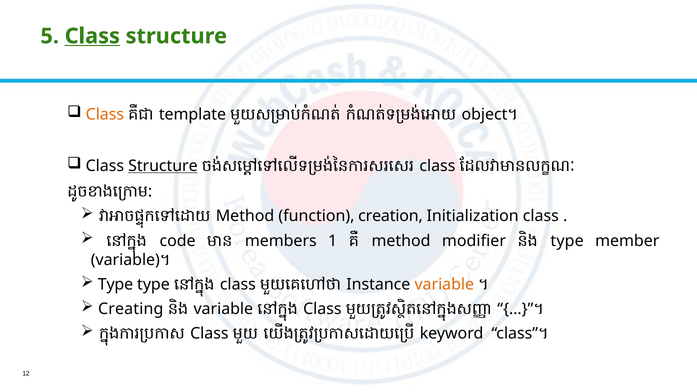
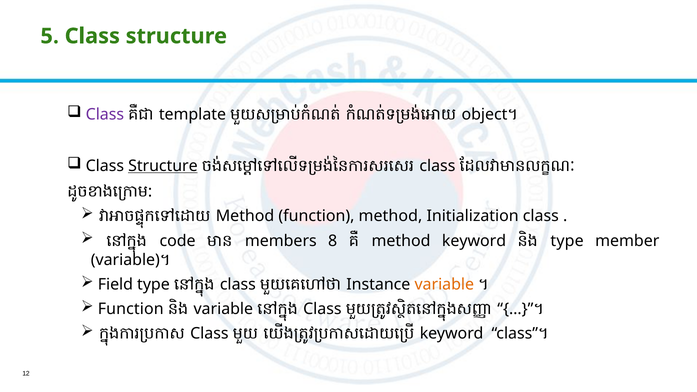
Class at (92, 36) underline: present -> none
Class at (105, 115) colour: orange -> purple
function creation: creation -> method
1: 1 -> 8
modifier: modifier -> keyword
Type at (115, 285): Type -> Field
Creating at (131, 309): Creating -> Function
